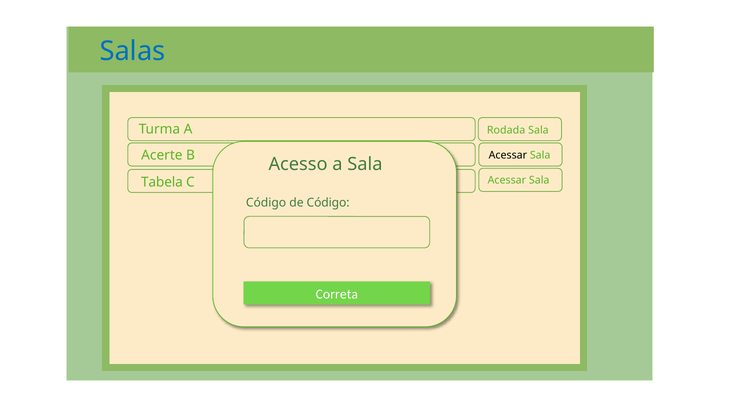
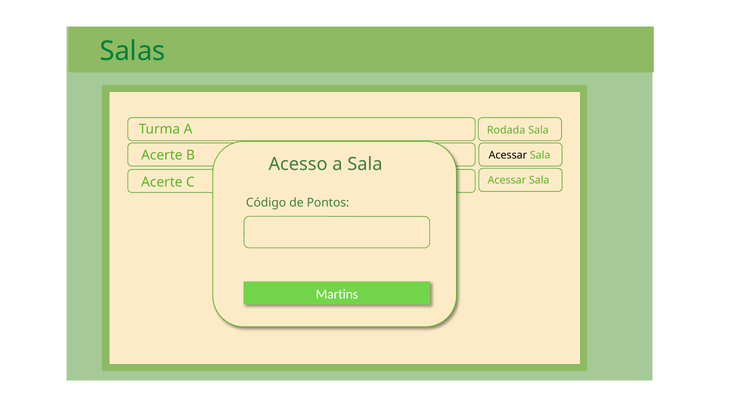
Salas colour: blue -> green
Tabela at (162, 182): Tabela -> Acerte
de Código: Código -> Pontos
Correta: Correta -> Martins
